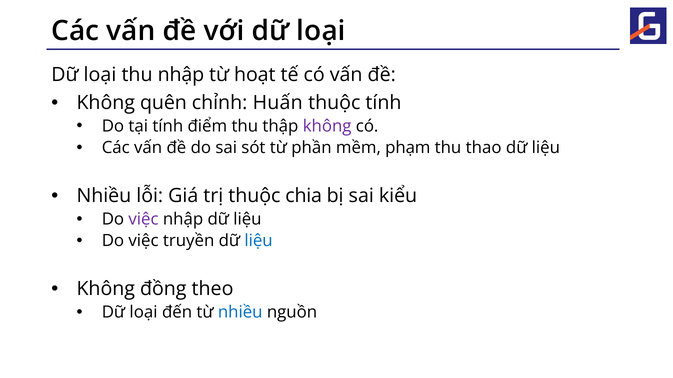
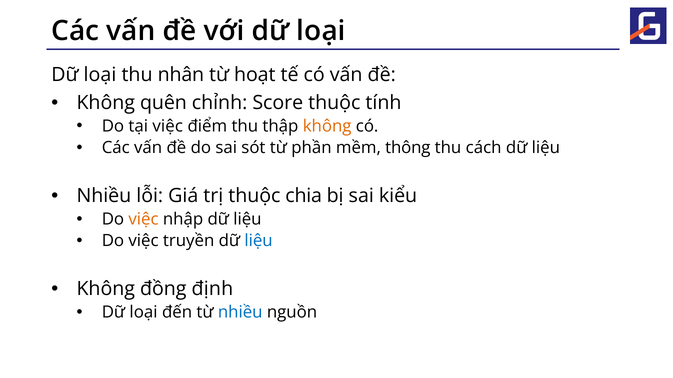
thu nhập: nhập -> nhân
Huấn: Huấn -> Score
tại tính: tính -> việc
không at (327, 126) colour: purple -> orange
phạm: phạm -> thông
thao: thao -> cách
việc at (144, 219) colour: purple -> orange
theo: theo -> định
